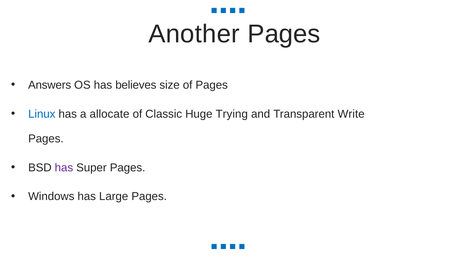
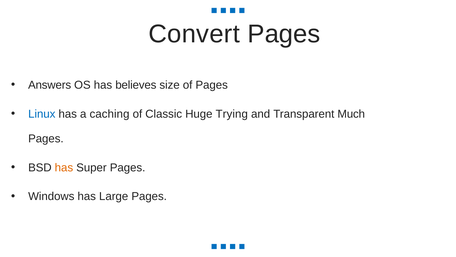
Another: Another -> Convert
allocate: allocate -> caching
Write: Write -> Much
has at (64, 167) colour: purple -> orange
